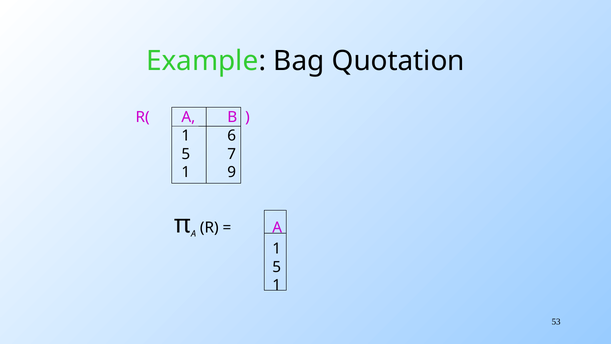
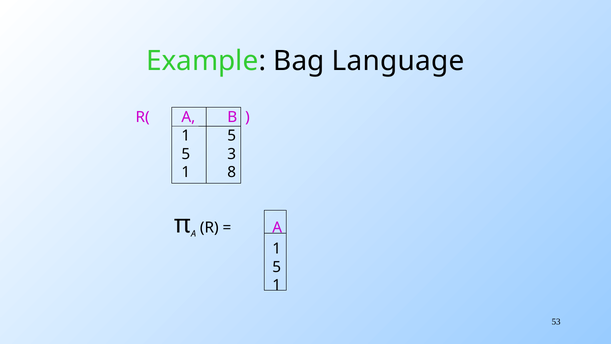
Quotation: Quotation -> Language
6 at (232, 136): 6 -> 5
7: 7 -> 3
9: 9 -> 8
